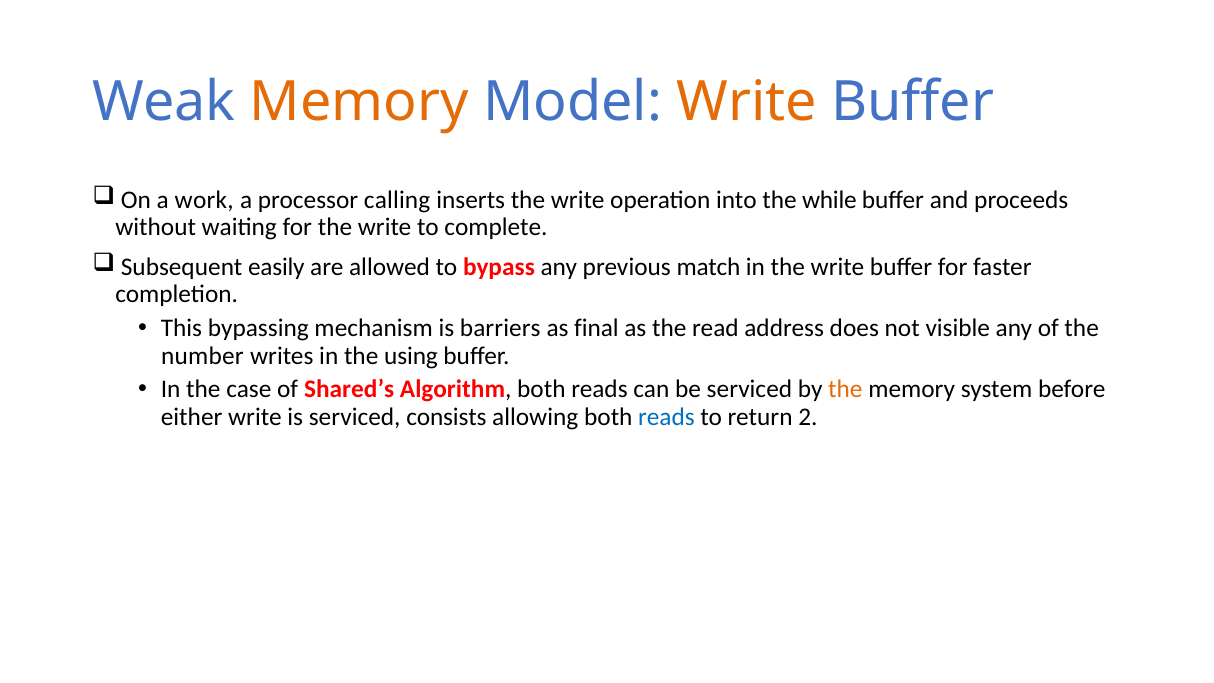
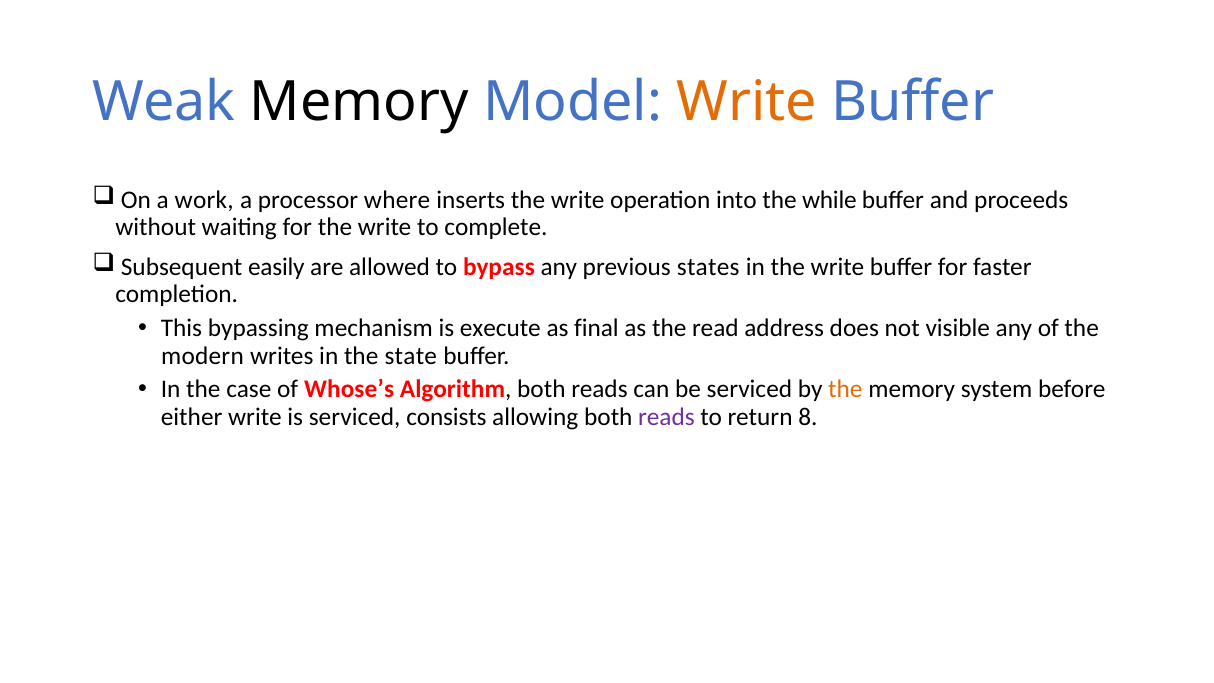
Memory at (359, 102) colour: orange -> black
calling: calling -> where
match: match -> states
barriers: barriers -> execute
number: number -> modern
using: using -> state
Shared’s: Shared’s -> Whose’s
reads at (666, 417) colour: blue -> purple
2: 2 -> 8
